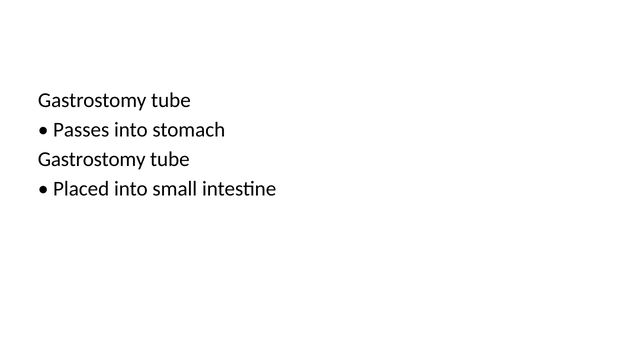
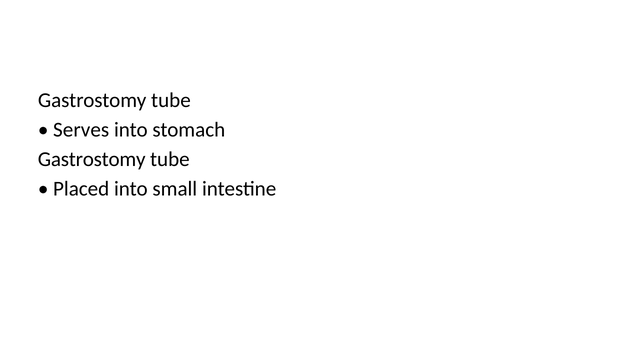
Passes: Passes -> Serves
